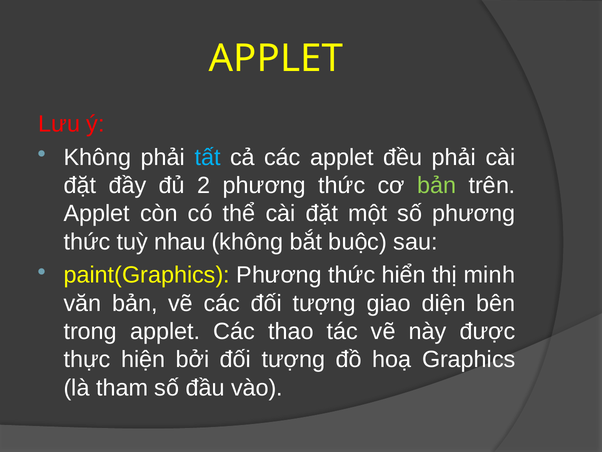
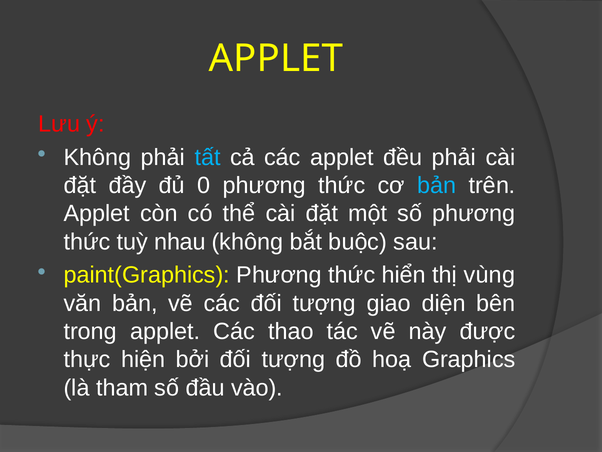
2: 2 -> 0
bản at (437, 185) colour: light green -> light blue
minh: minh -> vùng
